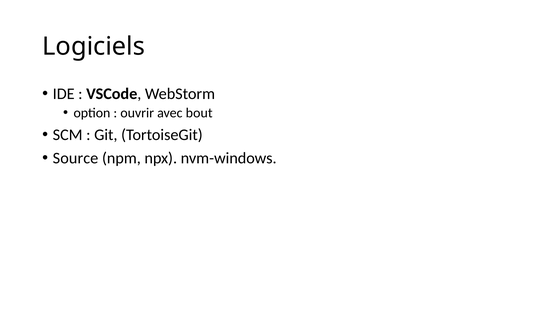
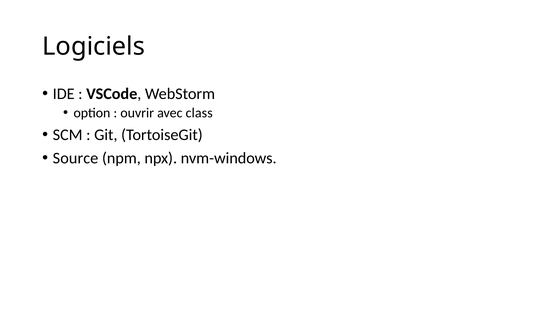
bout: bout -> class
